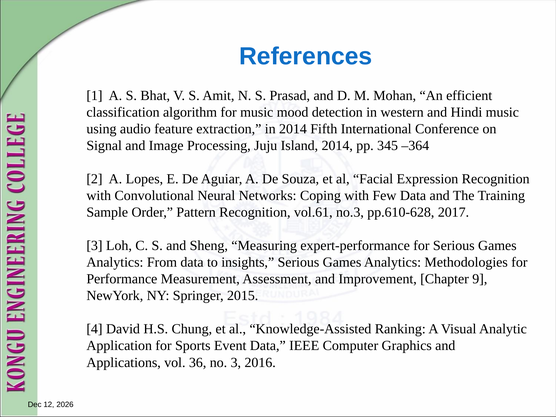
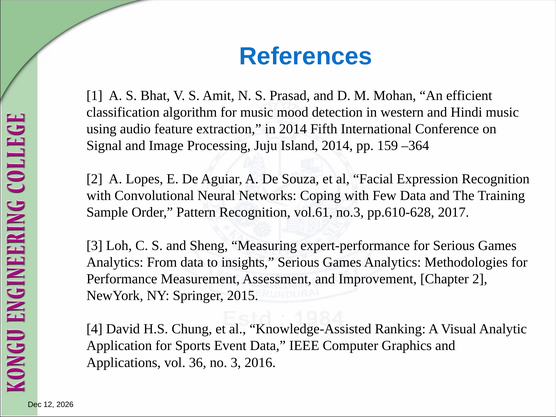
345: 345 -> 159
Chapter 9: 9 -> 2
